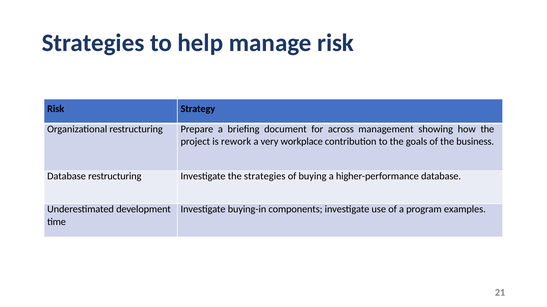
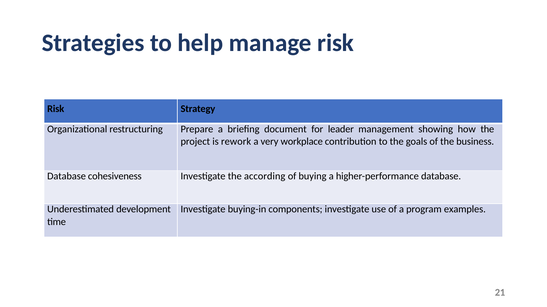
across: across -> leader
Database restructuring: restructuring -> cohesiveness
the strategies: strategies -> according
